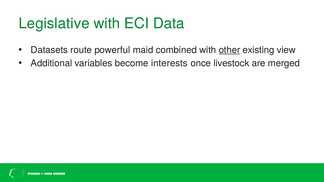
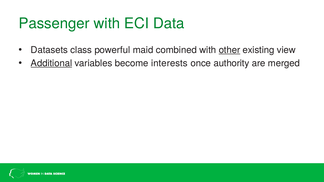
Legislative: Legislative -> Passenger
route: route -> class
Additional underline: none -> present
livestock: livestock -> authority
